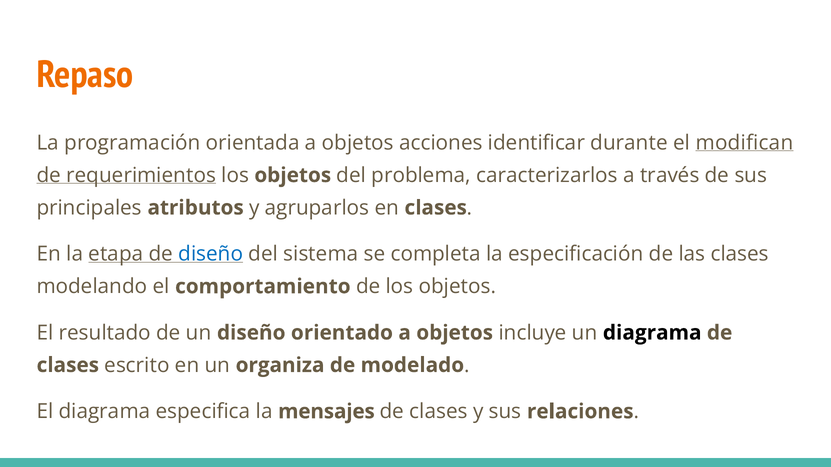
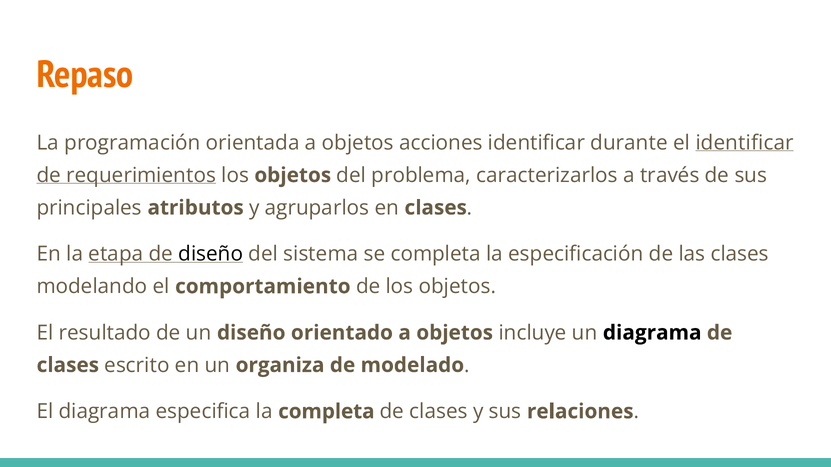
el modifican: modifican -> identificar
diseño at (211, 254) colour: blue -> black
la mensajes: mensajes -> completa
